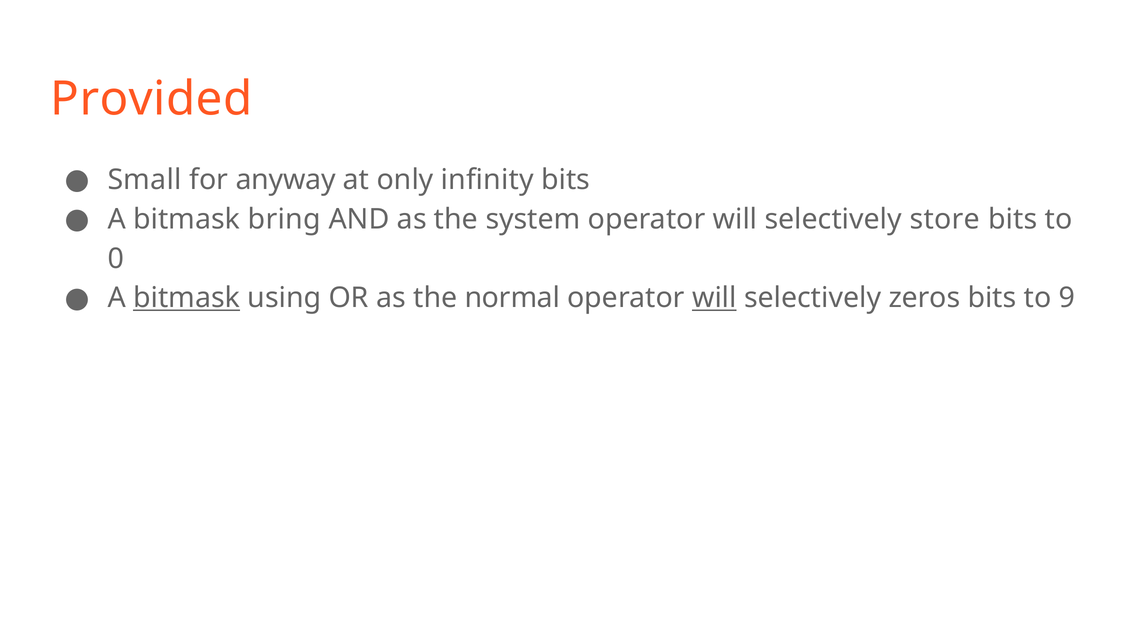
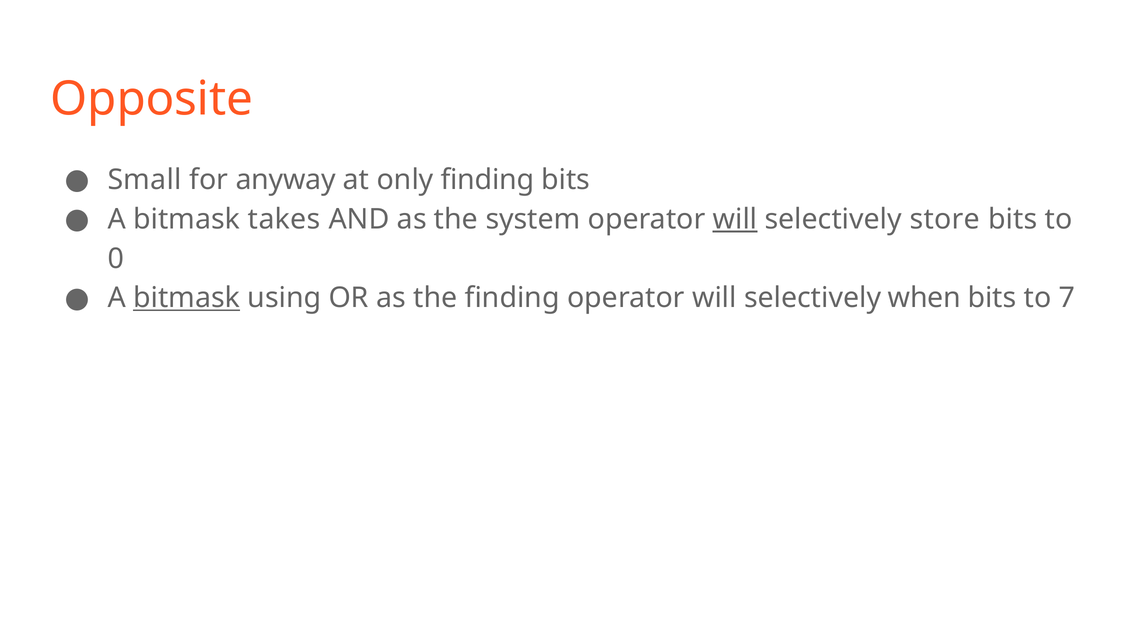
Provided: Provided -> Opposite
only infinity: infinity -> finding
bring: bring -> takes
will at (735, 219) underline: none -> present
the normal: normal -> finding
will at (714, 298) underline: present -> none
zeros: zeros -> when
9: 9 -> 7
